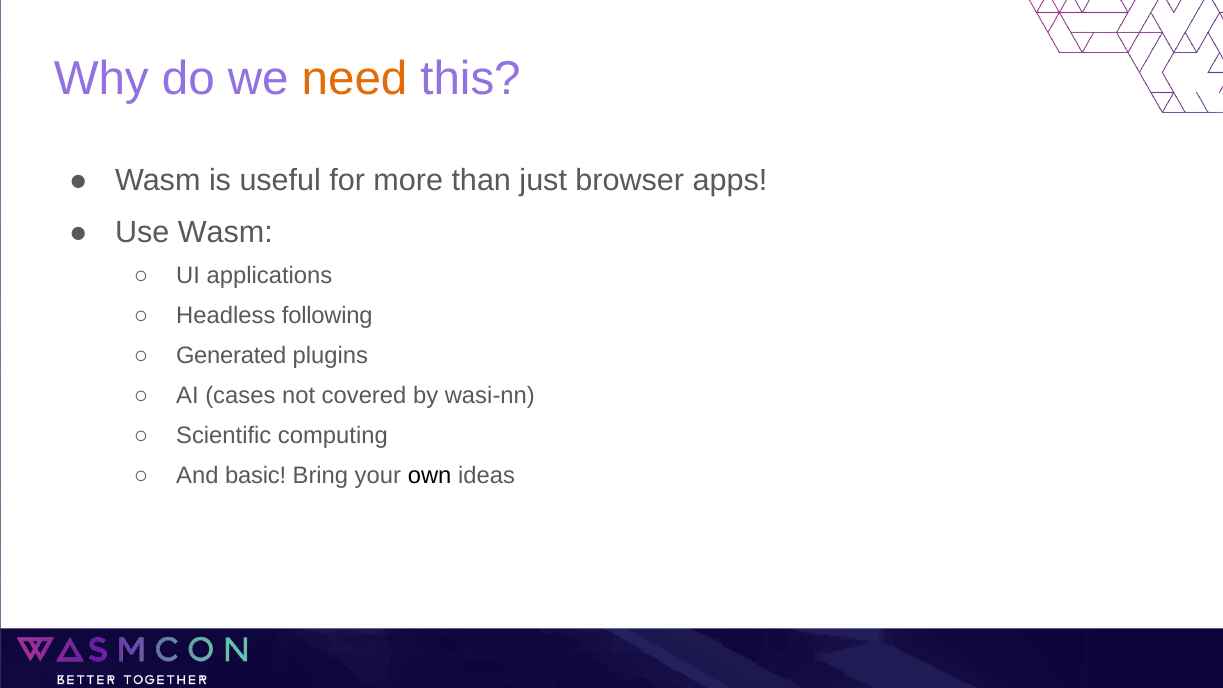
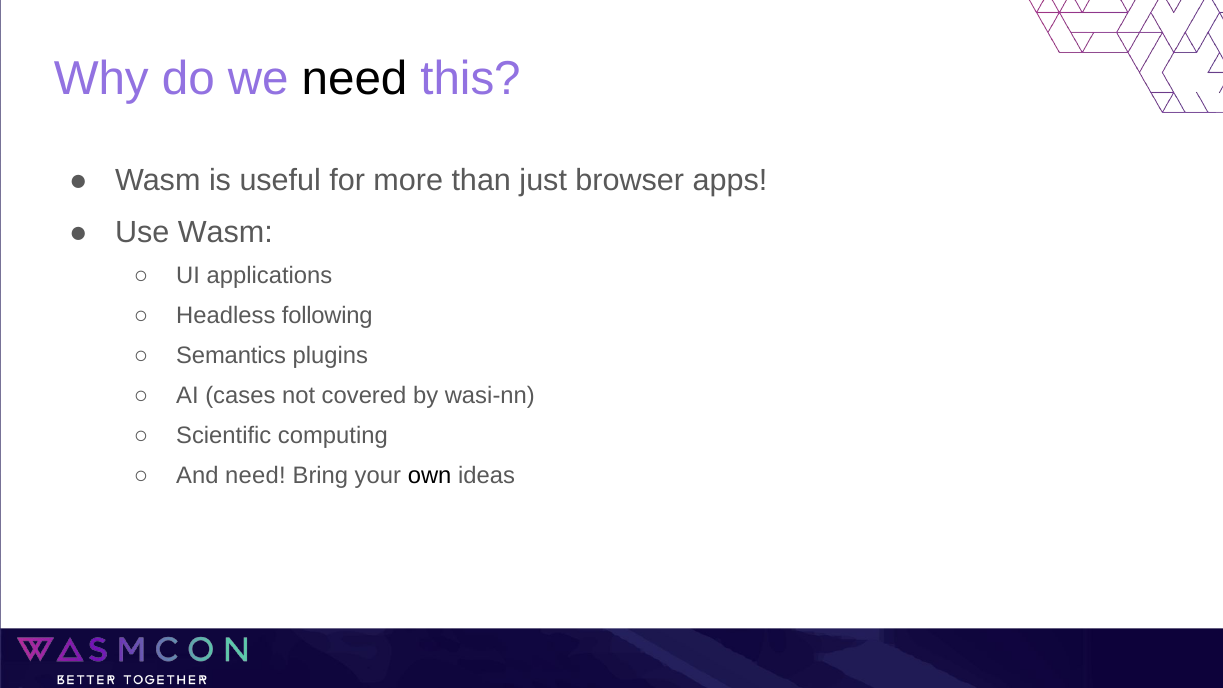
need at (355, 79) colour: orange -> black
Generated: Generated -> Semantics
And basic: basic -> need
